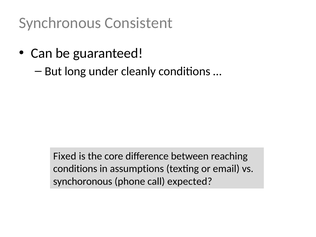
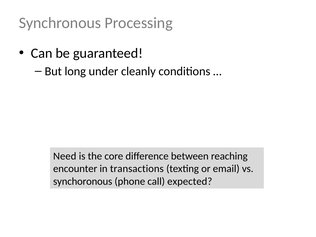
Consistent: Consistent -> Processing
Fixed: Fixed -> Need
conditions at (75, 169): conditions -> encounter
assumptions: assumptions -> transactions
